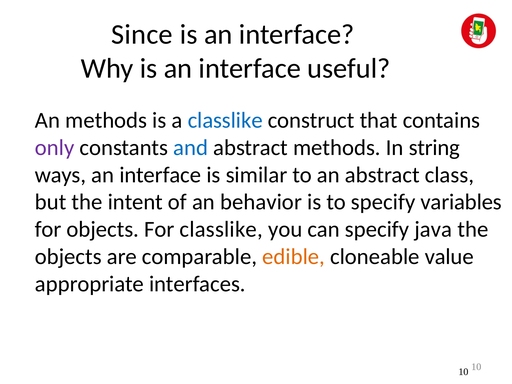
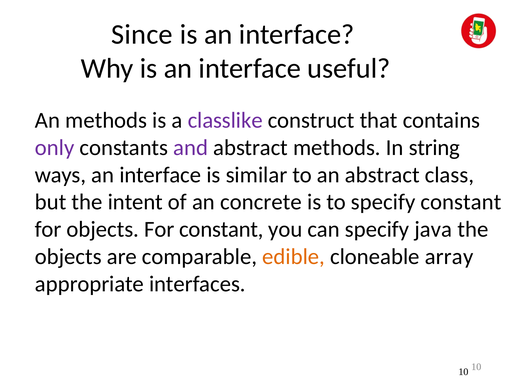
classlike at (225, 120) colour: blue -> purple
and colour: blue -> purple
behavior: behavior -> concrete
specify variables: variables -> constant
For classlike: classlike -> constant
value: value -> array
